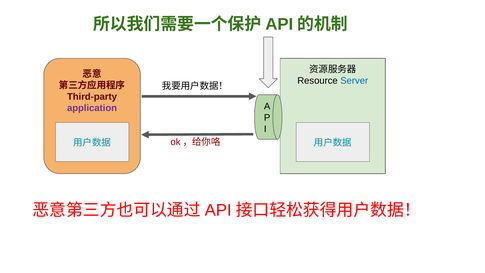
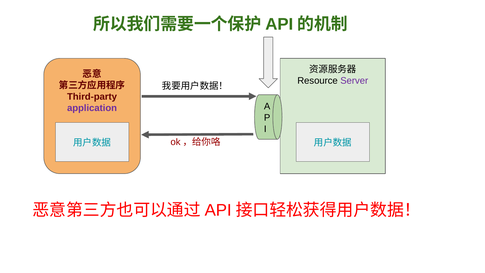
Server colour: blue -> purple
